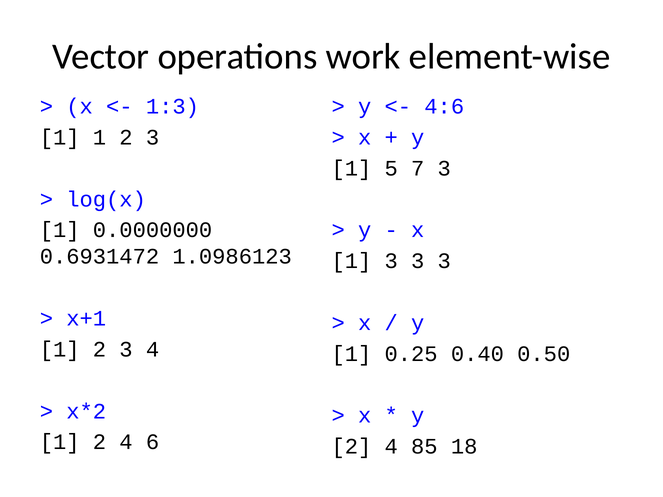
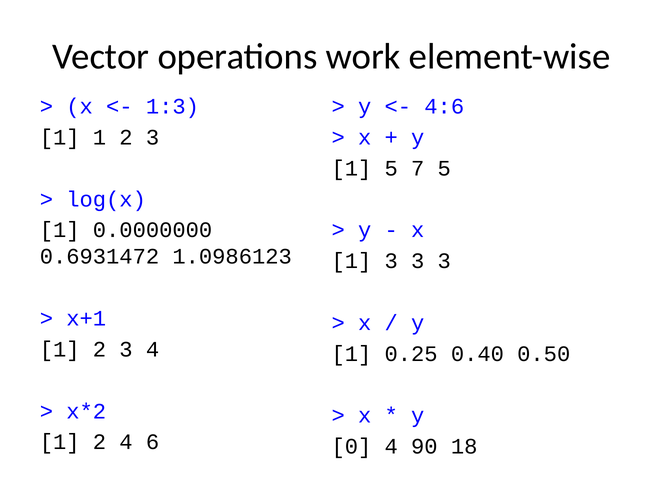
7 3: 3 -> 5
2 at (351, 447): 2 -> 0
85: 85 -> 90
